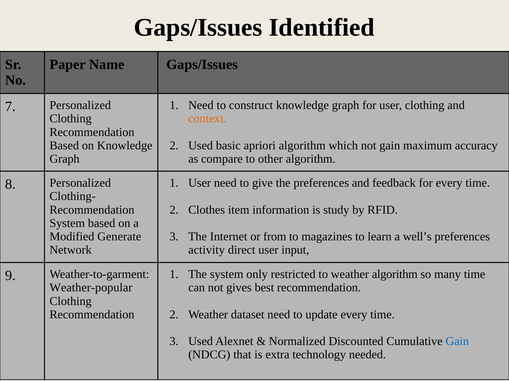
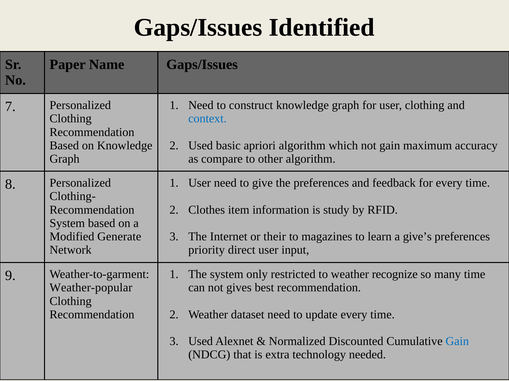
context colour: orange -> blue
from: from -> their
well’s: well’s -> give’s
activity: activity -> priority
weather algorithm: algorithm -> recognize
